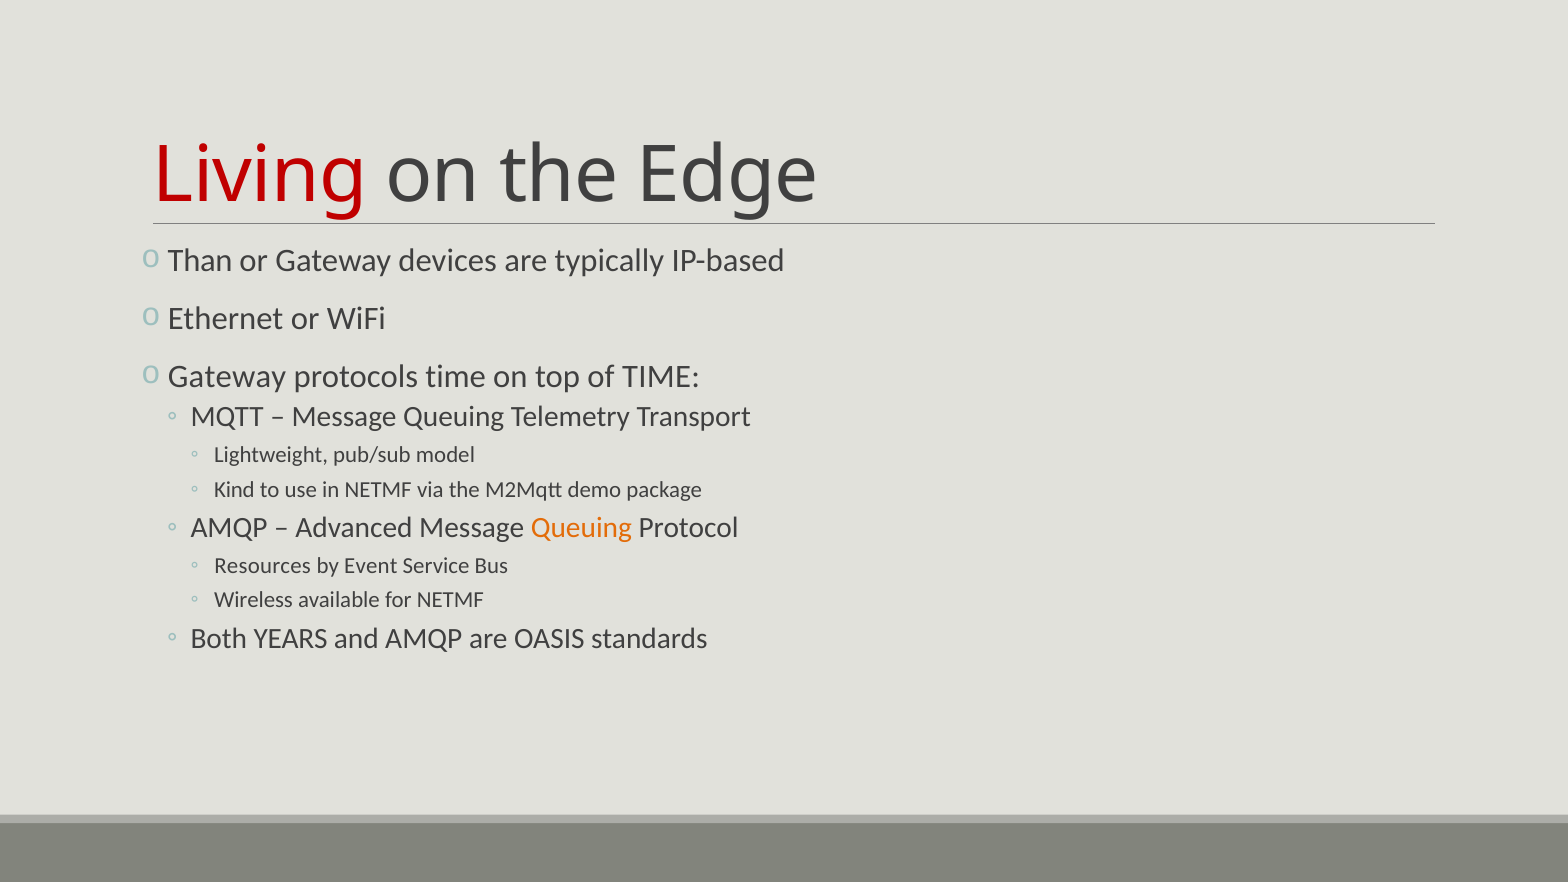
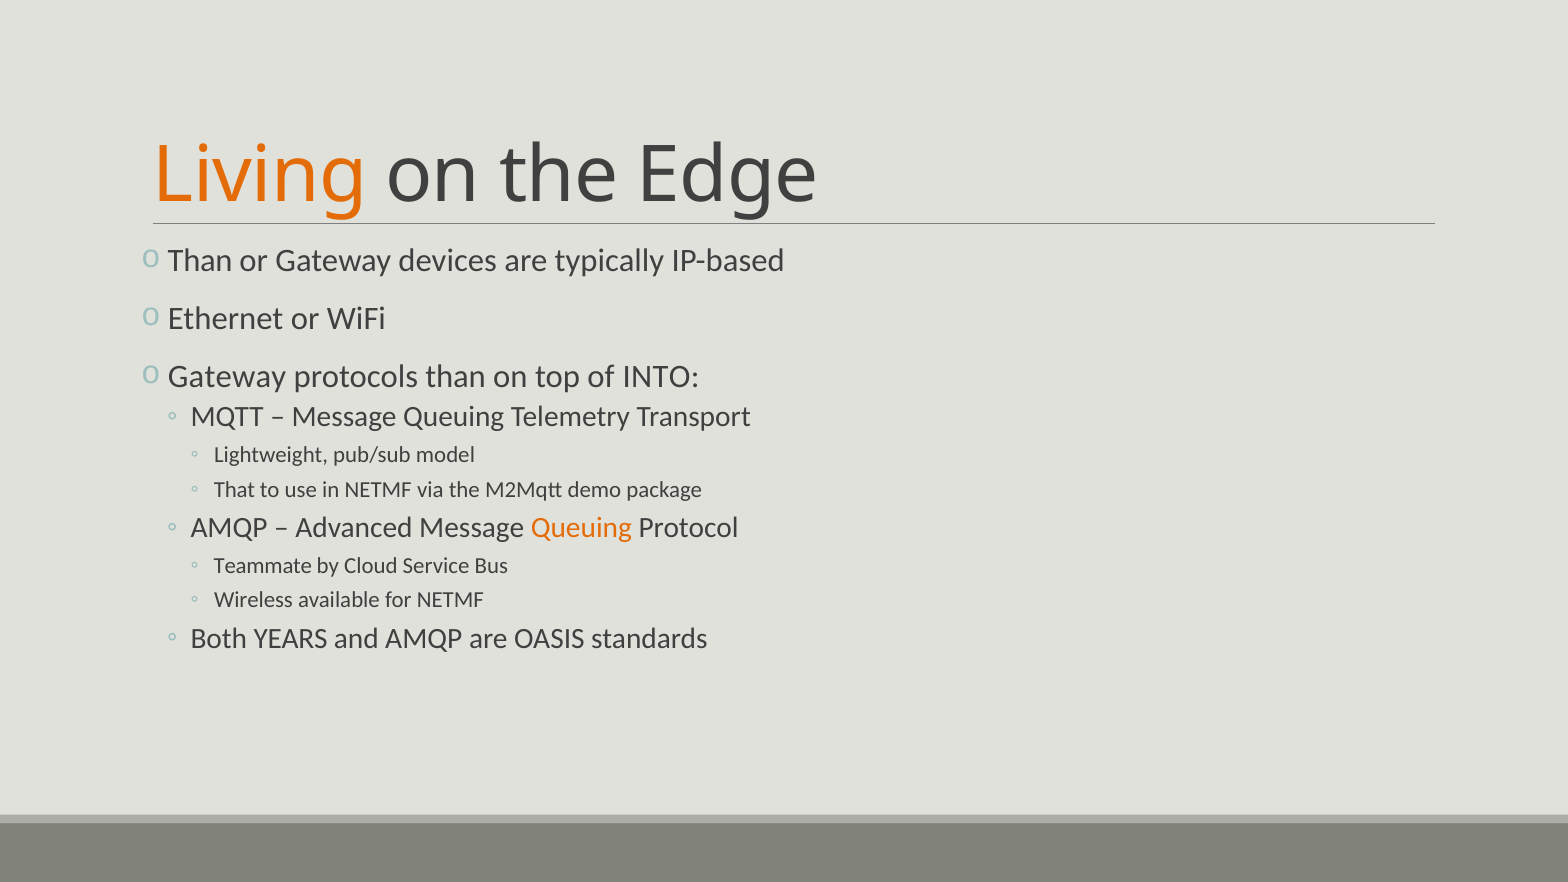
Living colour: red -> orange
protocols time: time -> than
of TIME: TIME -> INTO
Kind: Kind -> That
Resources: Resources -> Teammate
Event: Event -> Cloud
